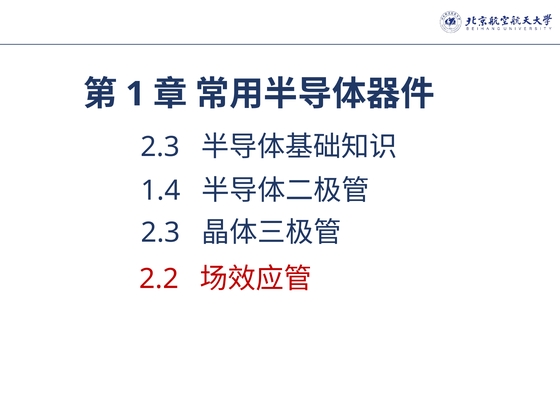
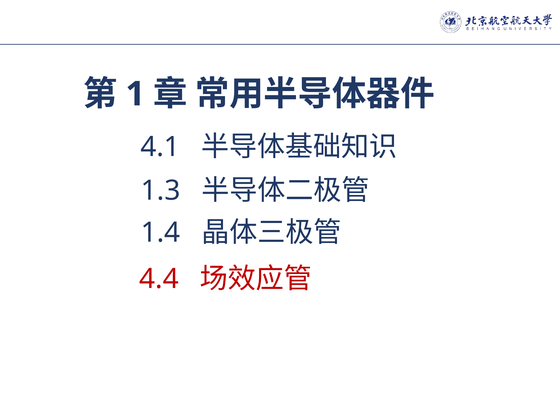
2.3 at (160, 147): 2.3 -> 4.1
1.4: 1.4 -> 1.3
2.3 at (160, 233): 2.3 -> 1.4
2.2: 2.2 -> 4.4
